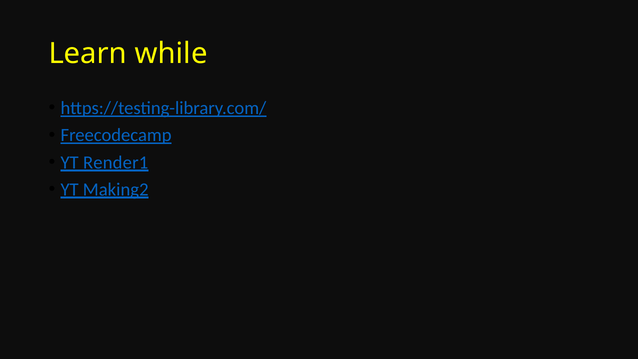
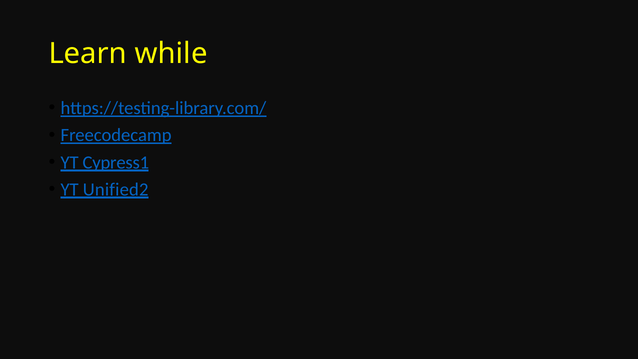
Render1: Render1 -> Cypress1
Making2: Making2 -> Unified2
